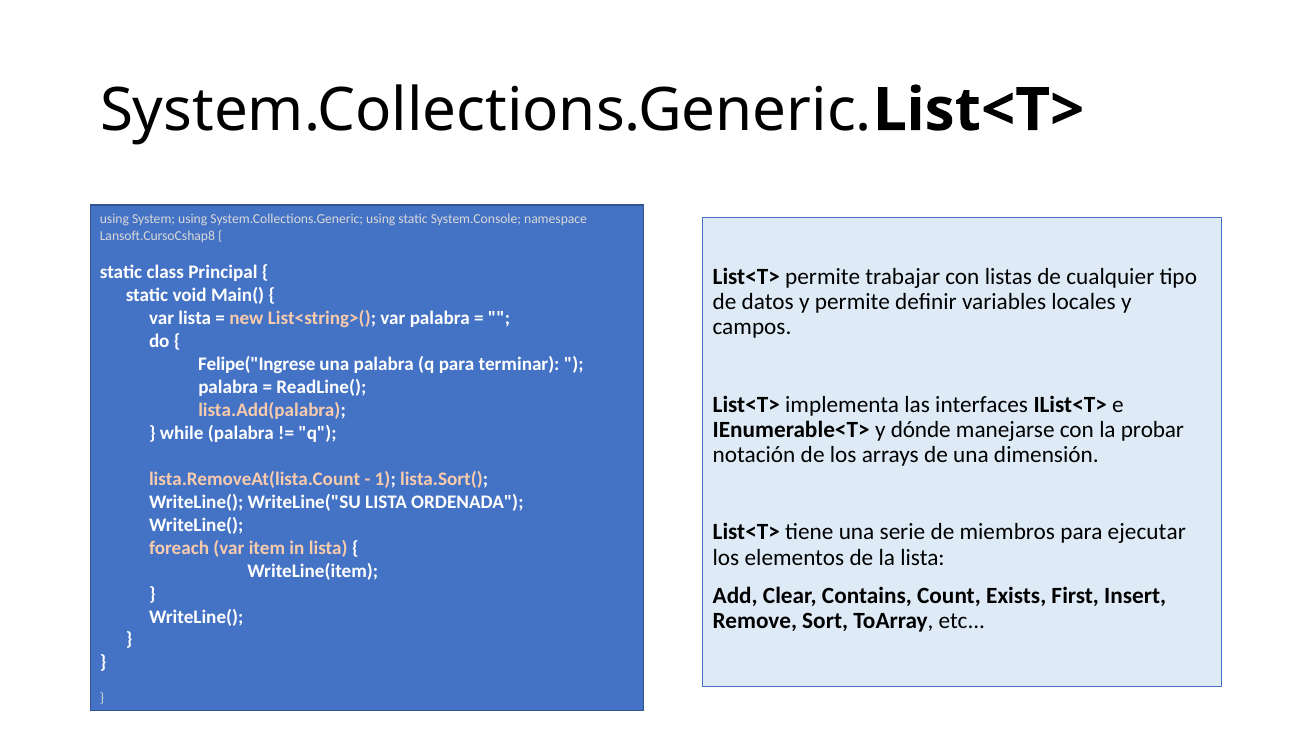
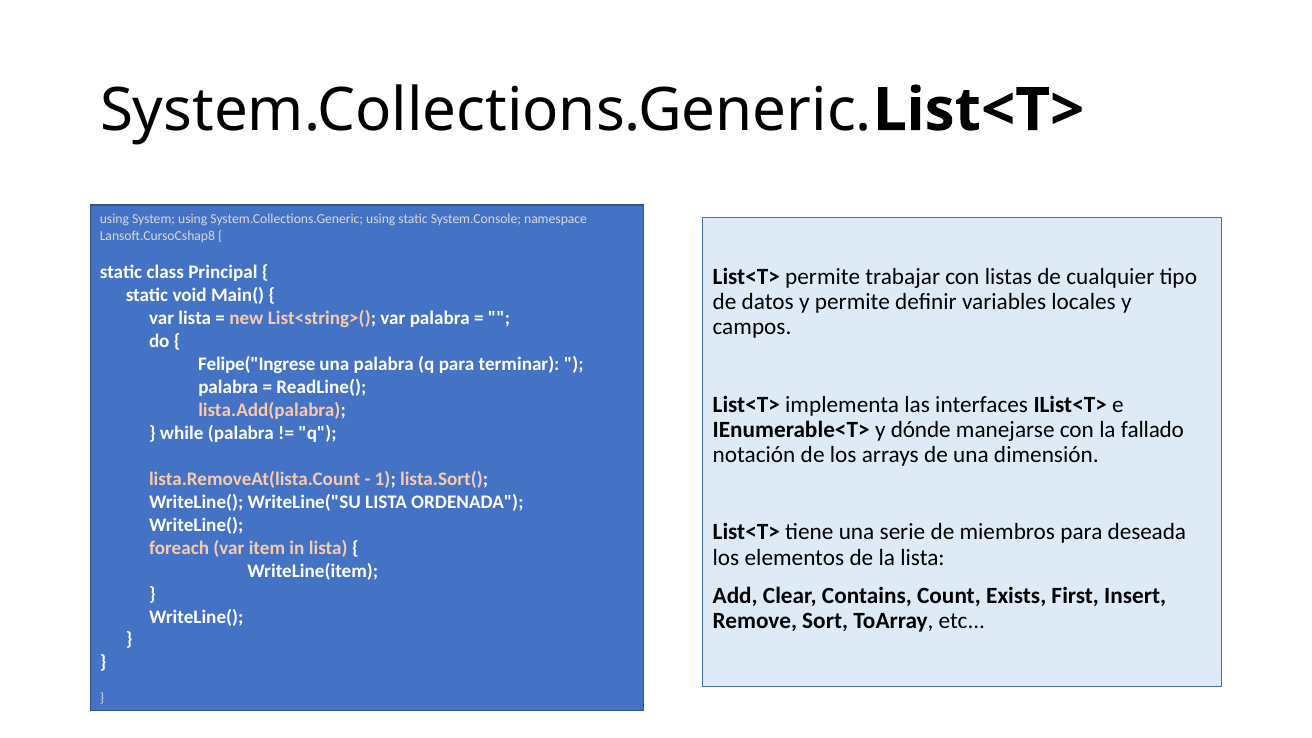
probar: probar -> fallado
ejecutar: ejecutar -> deseada
